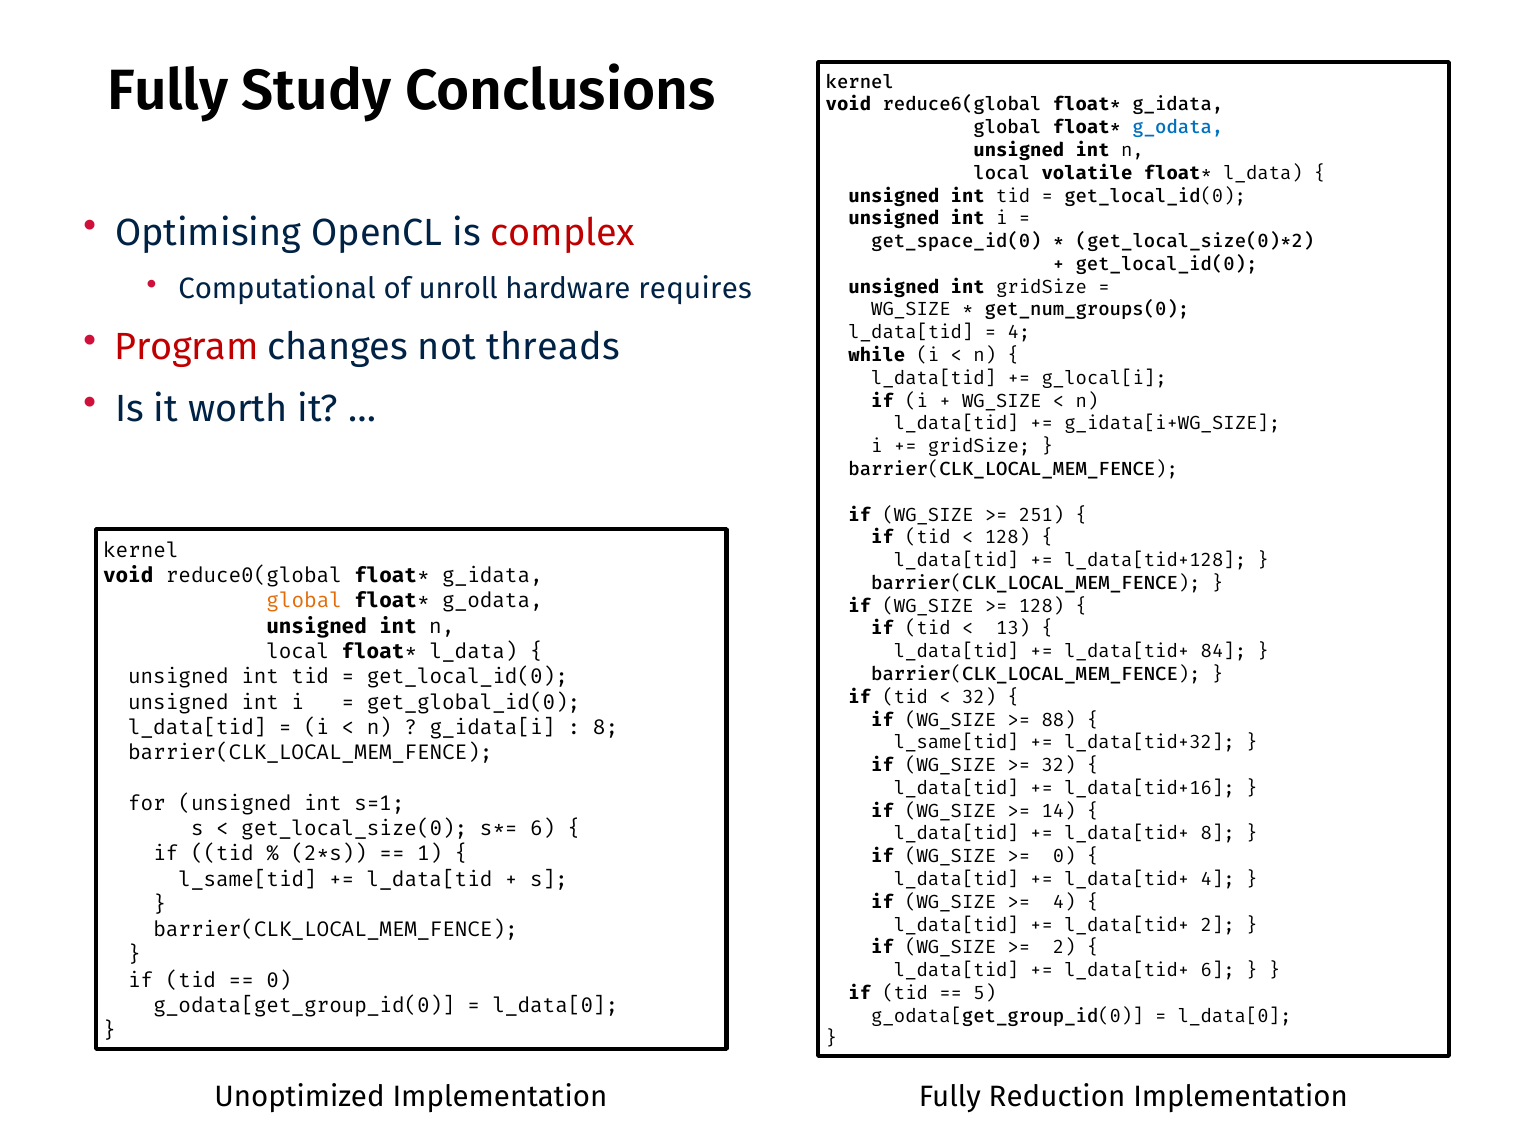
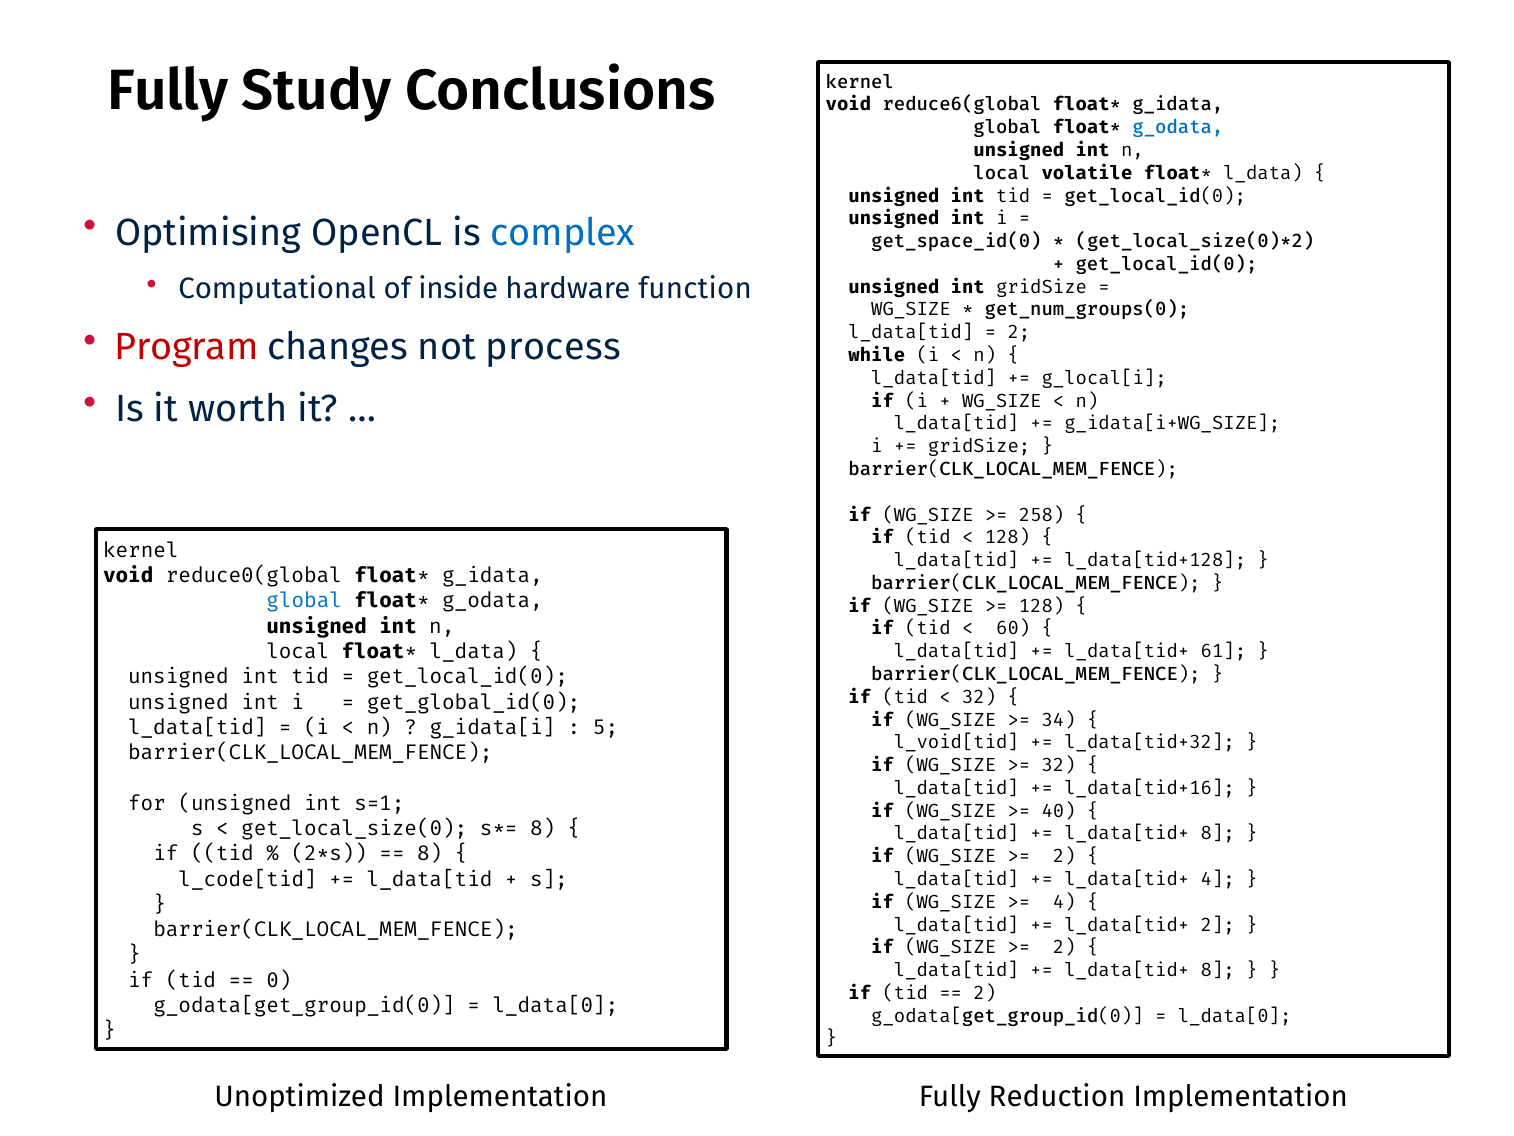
complex colour: red -> blue
unroll: unroll -> inside
requires: requires -> function
4 at (1019, 332): 4 -> 2
threads: threads -> process
251: 251 -> 258
global at (304, 601) colour: orange -> blue
13: 13 -> 60
84: 84 -> 61
88: 88 -> 34
8 at (606, 727): 8 -> 5
l_same[tid at (956, 742): l_same[tid -> l_void[tid
14: 14 -> 40
6 at (543, 828): 6 -> 8
1 at (430, 853): 1 -> 8
0 at (1064, 856): 0 -> 2
l_same[tid at (248, 879): l_same[tid -> l_code[tid
6 at (1218, 970): 6 -> 8
5 at (985, 993): 5 -> 2
